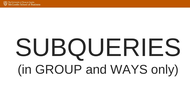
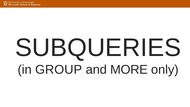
WAYS: WAYS -> MORE
